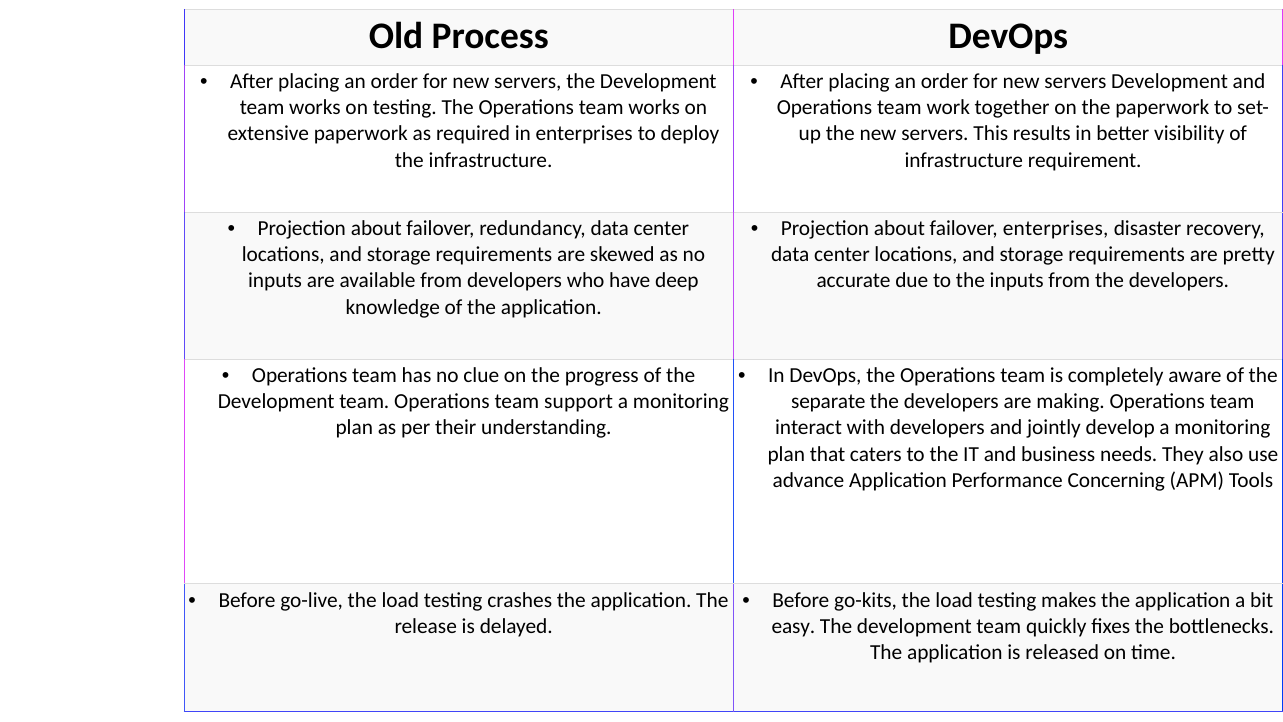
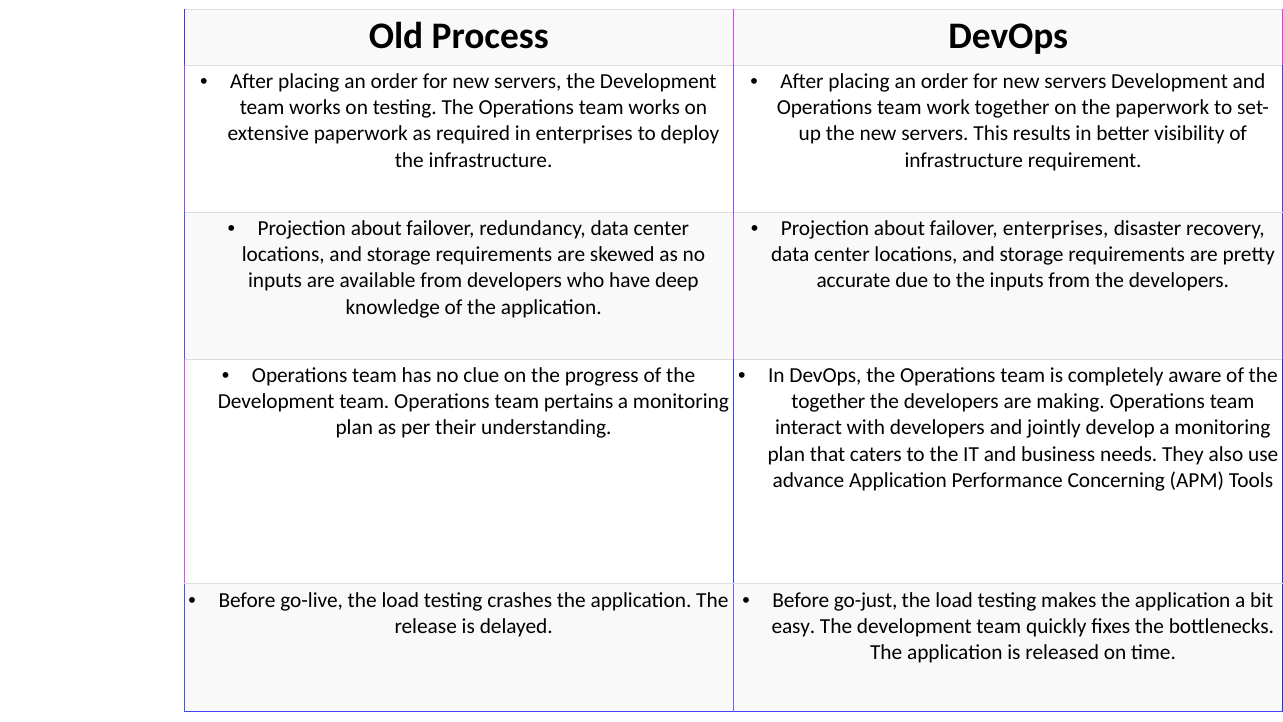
support: support -> pertains
separate at (828, 402): separate -> together
go-kits: go-kits -> go-just
